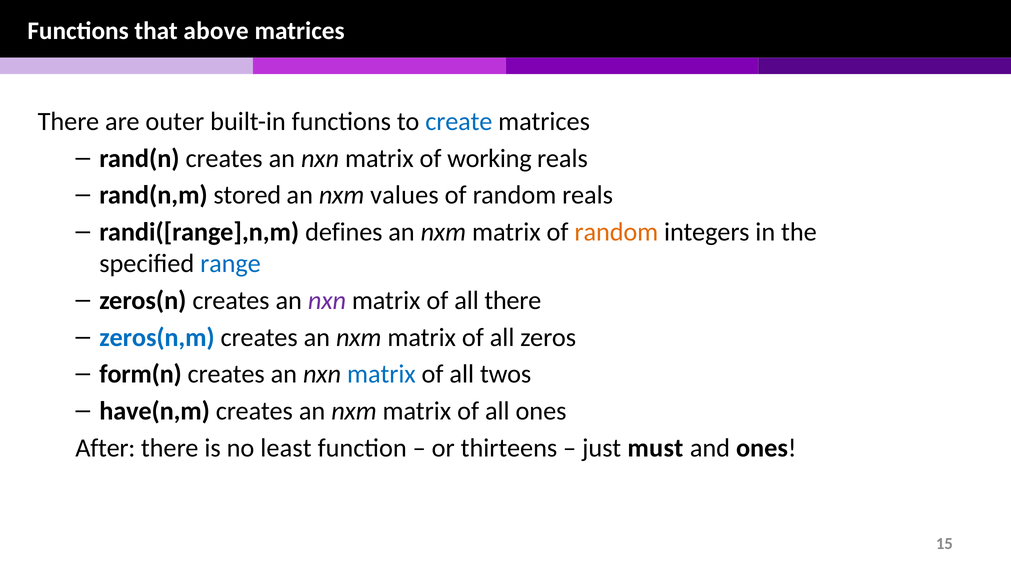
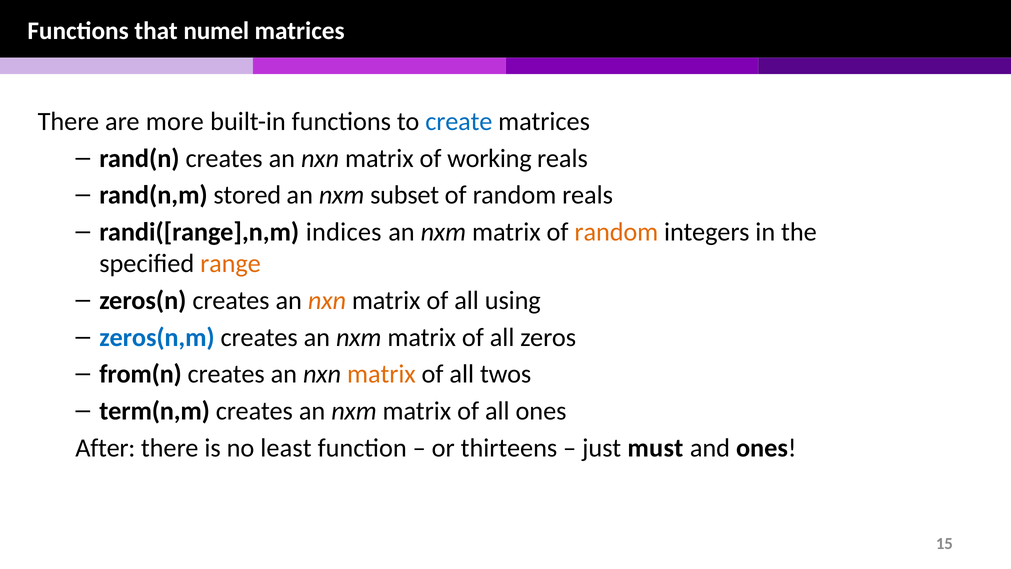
above: above -> numel
outer: outer -> more
values: values -> subset
defines: defines -> indices
range colour: blue -> orange
nxn at (327, 300) colour: purple -> orange
all there: there -> using
form(n: form(n -> from(n
matrix at (381, 374) colour: blue -> orange
have(n,m: have(n,m -> term(n,m
